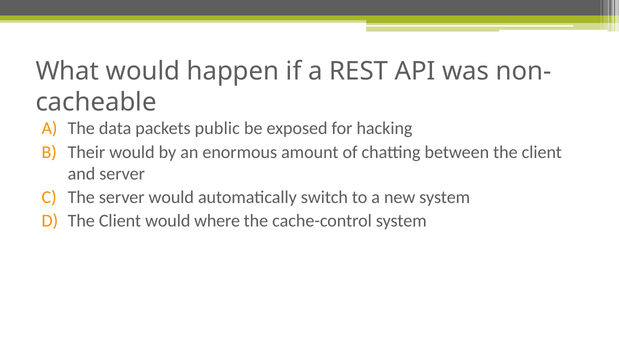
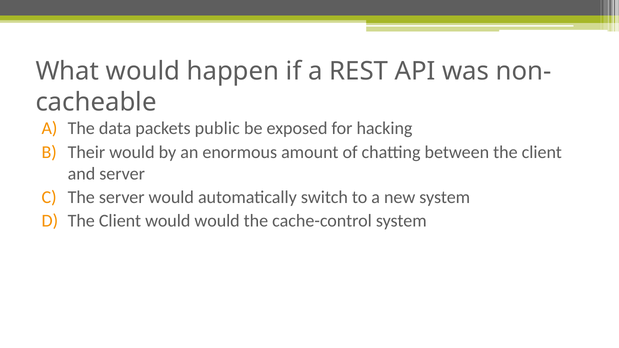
would where: where -> would
